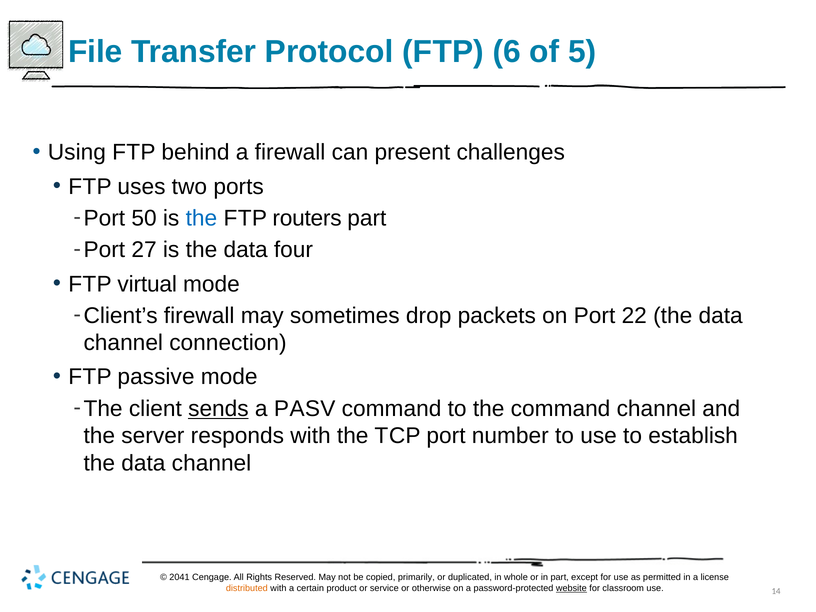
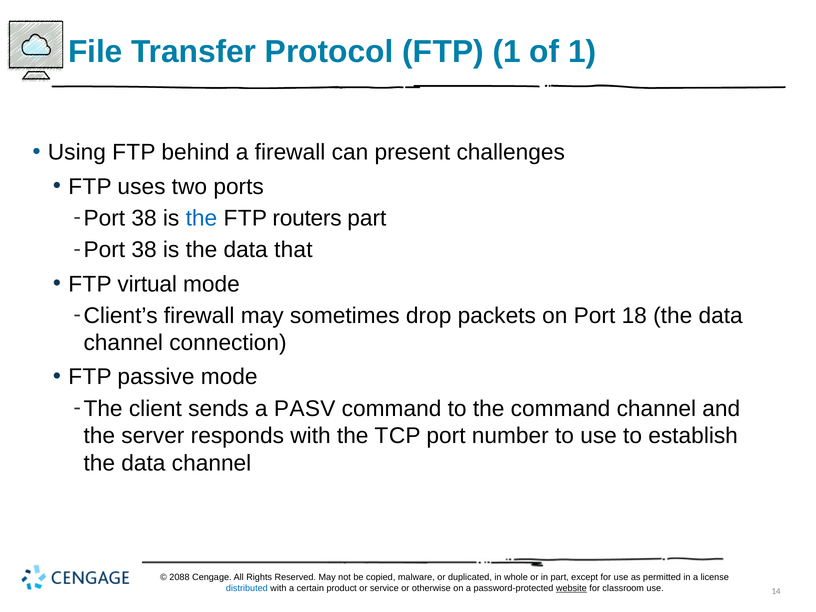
P 6: 6 -> 1
of 5: 5 -> 1
50 at (144, 218): 50 -> 38
27 at (144, 250): 27 -> 38
four: four -> that
22: 22 -> 18
sends underline: present -> none
2041: 2041 -> 2088
primarily: primarily -> malware
distributed colour: orange -> blue
